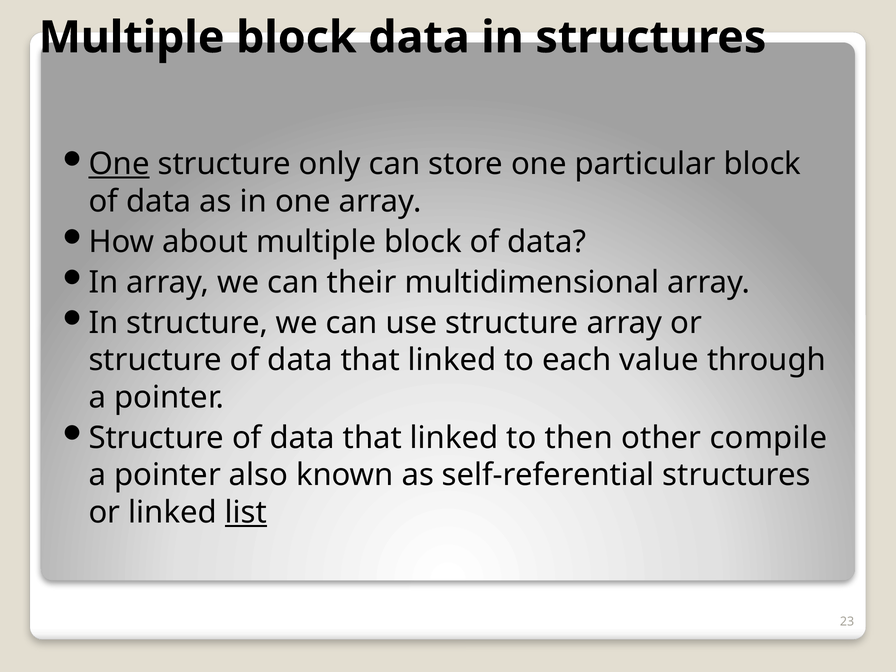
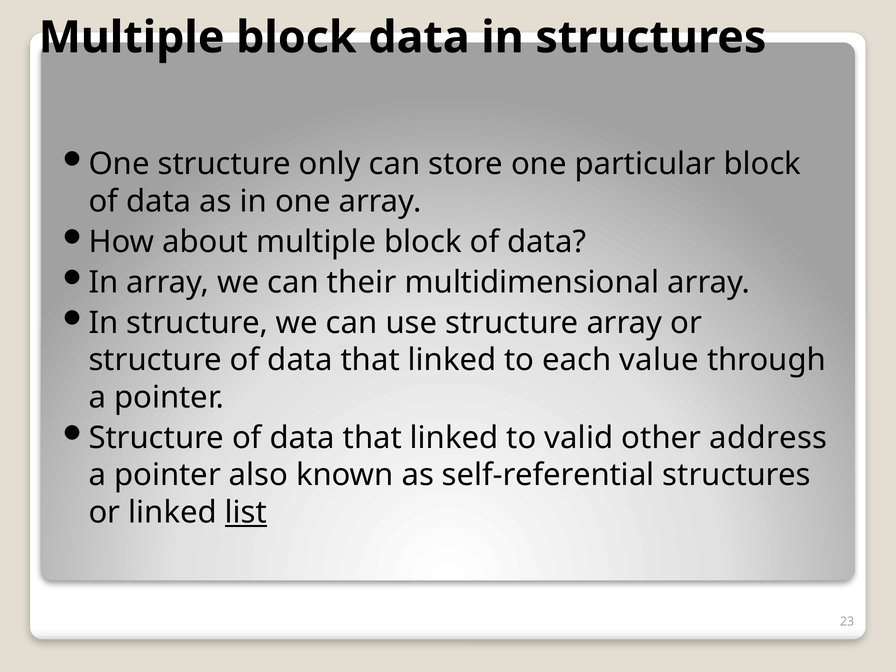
One at (119, 164) underline: present -> none
then: then -> valid
compile: compile -> address
